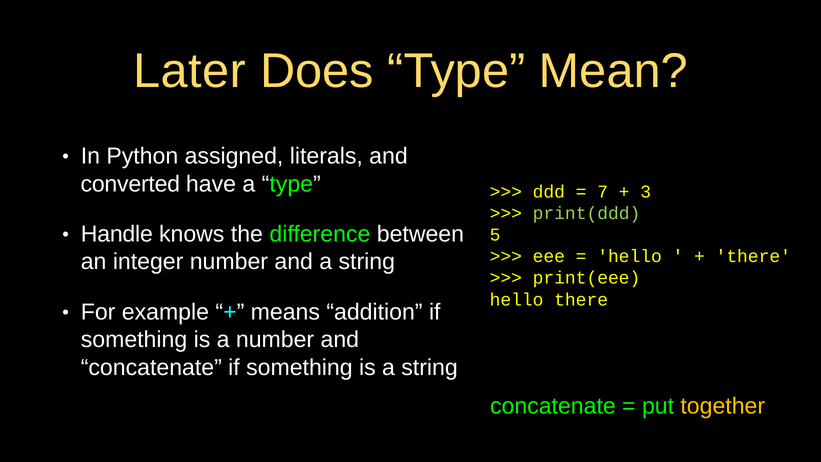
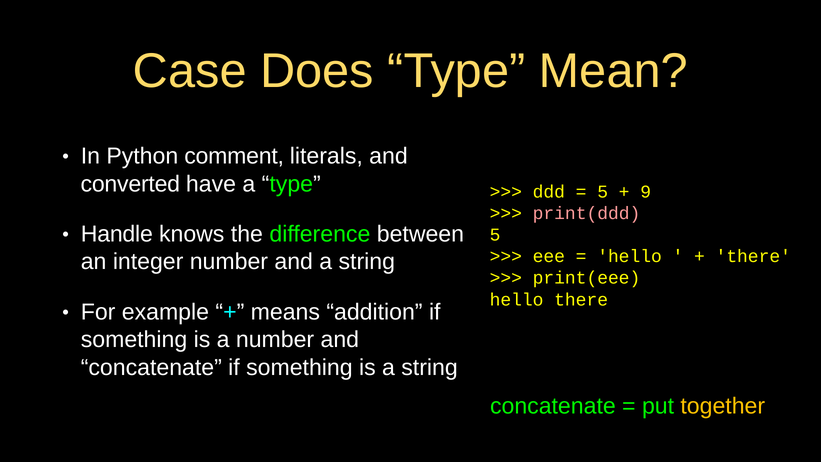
Later: Later -> Case
assigned: assigned -> comment
7 at (603, 192): 7 -> 5
3: 3 -> 9
print(ddd colour: light green -> pink
